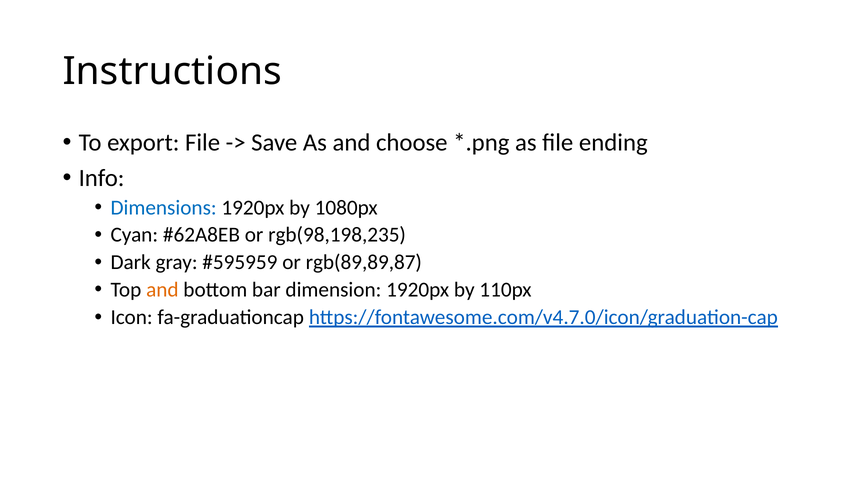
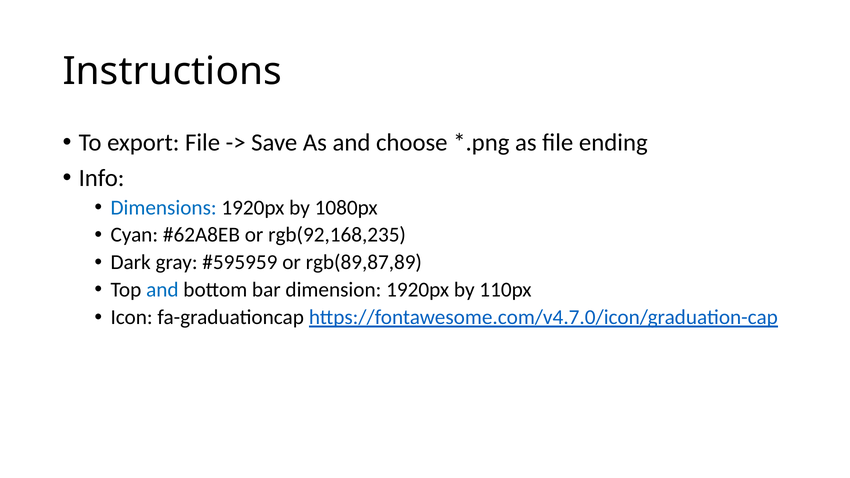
rgb(98,198,235: rgb(98,198,235 -> rgb(92,168,235
rgb(89,89,87: rgb(89,89,87 -> rgb(89,87,89
and at (162, 290) colour: orange -> blue
